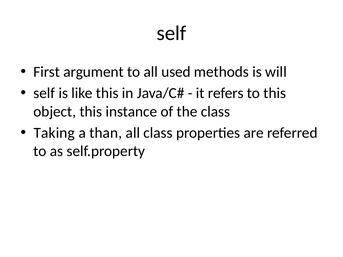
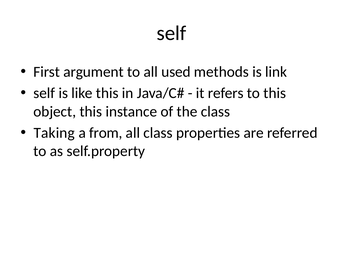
will: will -> link
than: than -> from
